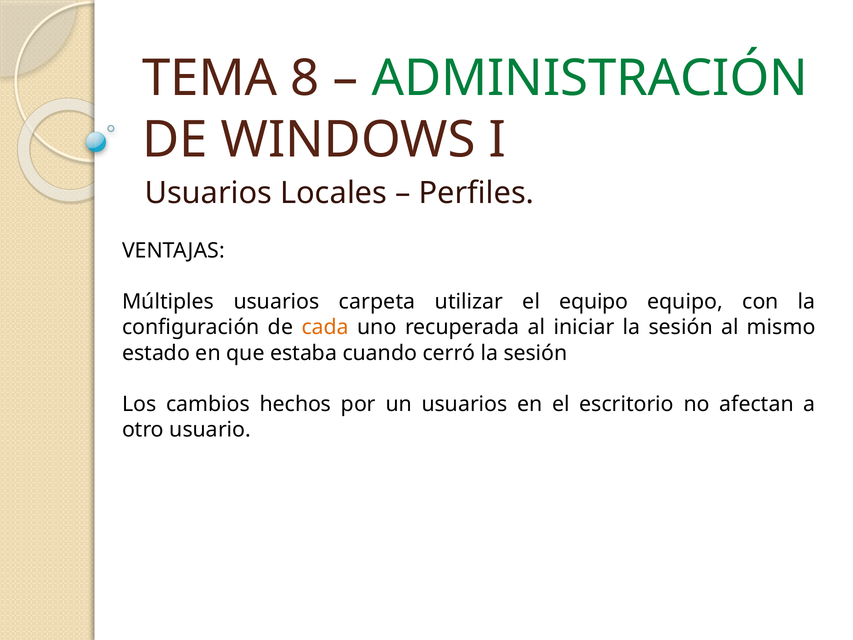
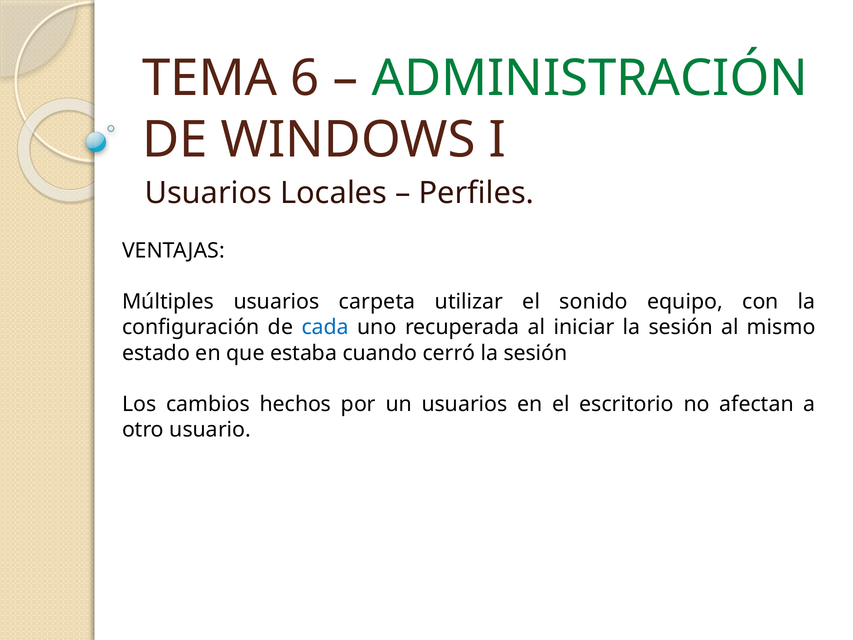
8: 8 -> 6
el equipo: equipo -> sonido
cada colour: orange -> blue
